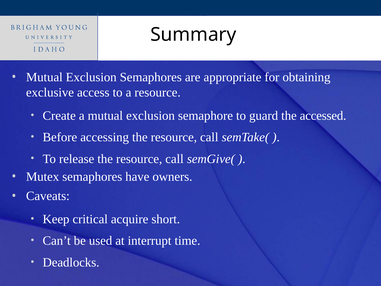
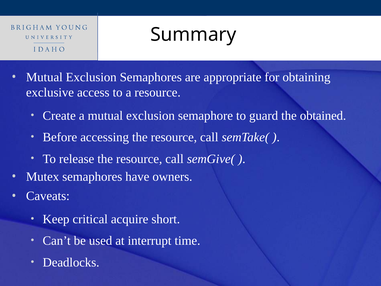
accessed: accessed -> obtained
